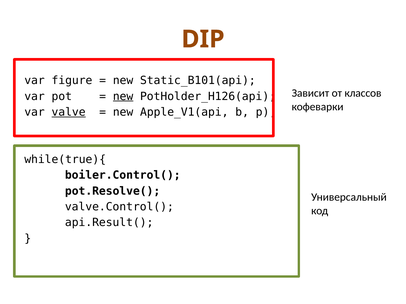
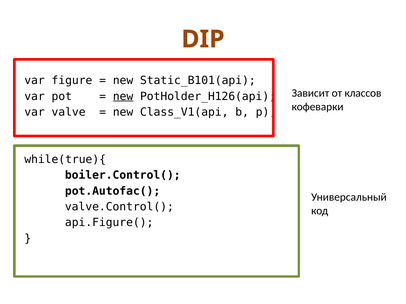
valve underline: present -> none
Apple_V1(api: Apple_V1(api -> Class_V1(api
pot.Resolve(: pot.Resolve( -> pot.Autofac(
api.Result(: api.Result( -> api.Figure(
